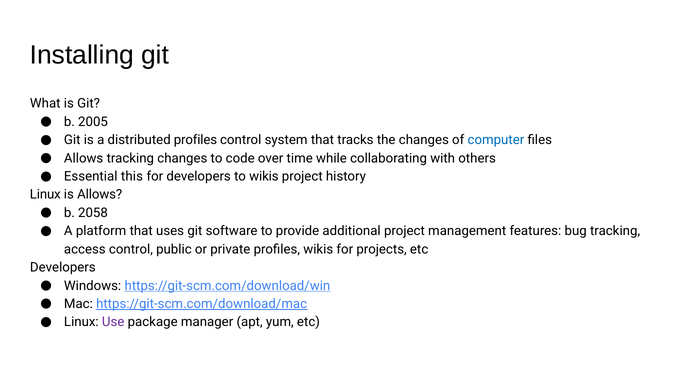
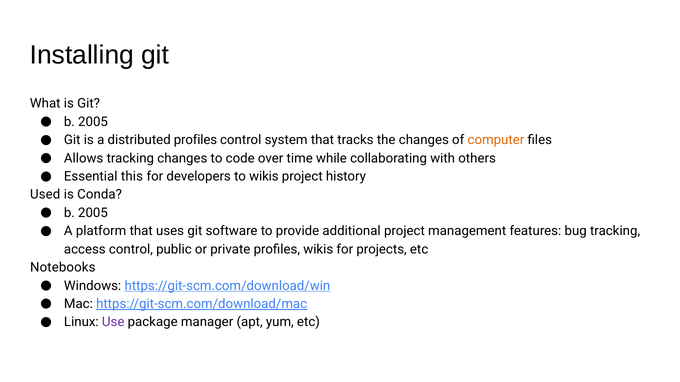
computer colour: blue -> orange
Linux at (45, 195): Linux -> Used
is Allows: Allows -> Conda
2058 at (93, 213): 2058 -> 2005
Developers at (63, 268): Developers -> Notebooks
